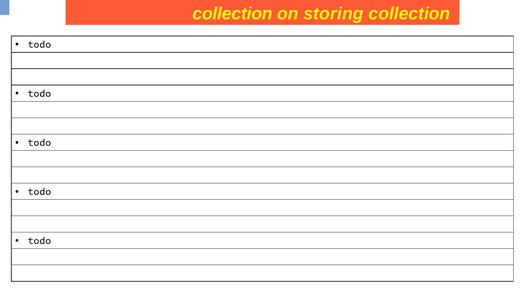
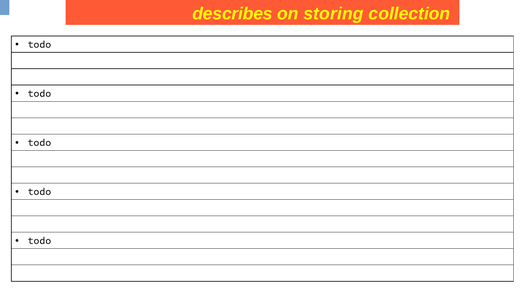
collection at (233, 14): collection -> describes
